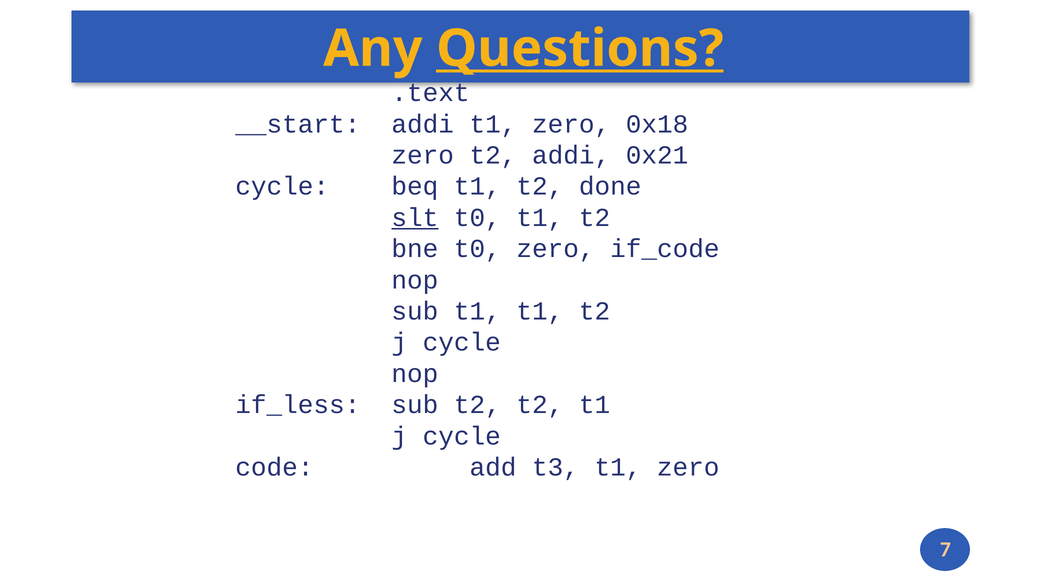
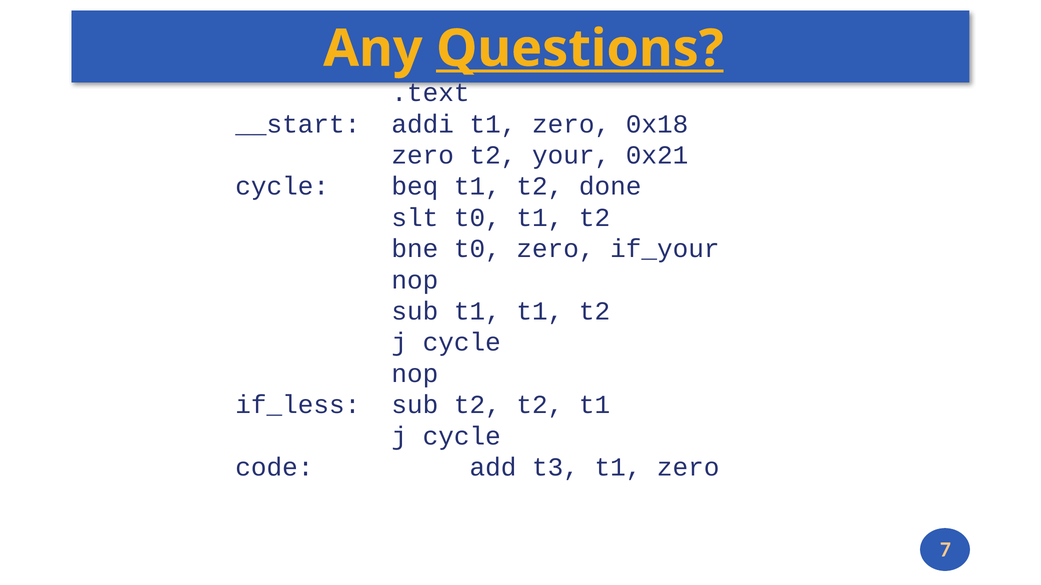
t2 addi: addi -> your
slt underline: present -> none
if_code: if_code -> if_your
